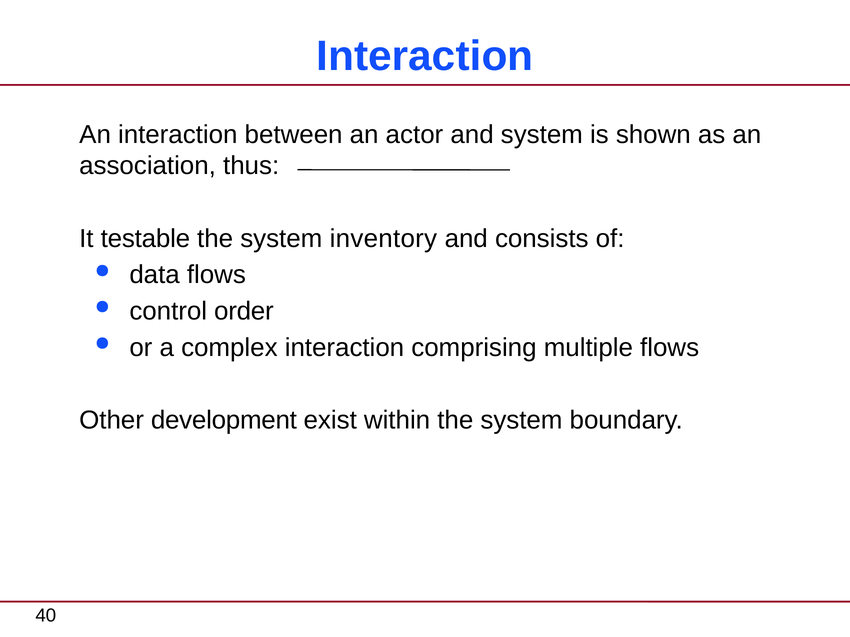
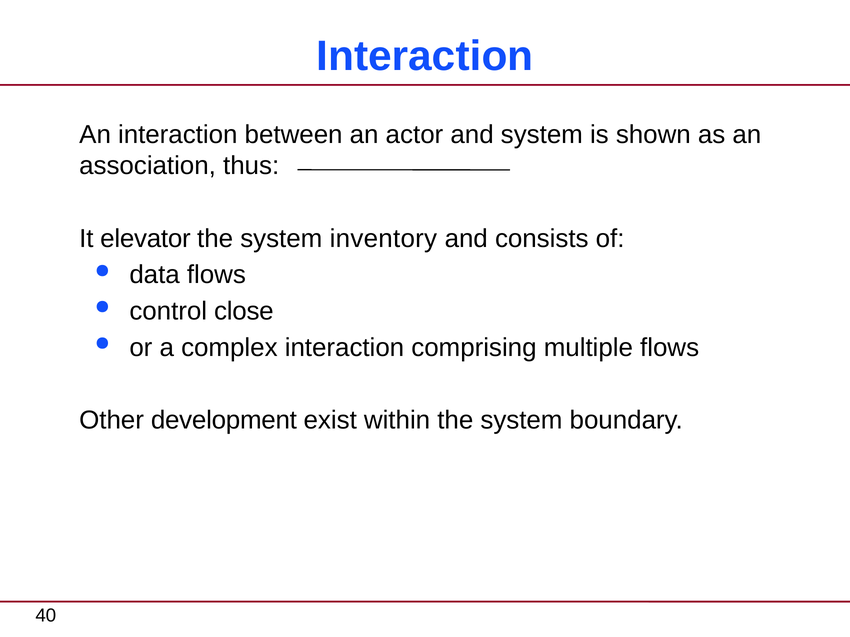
testable: testable -> elevator
order: order -> close
